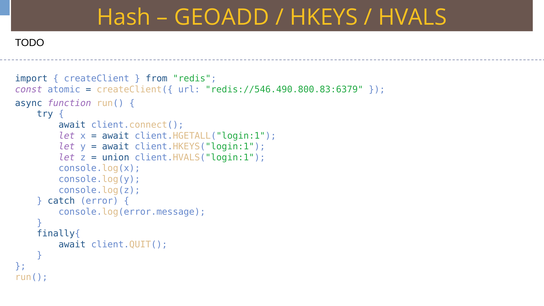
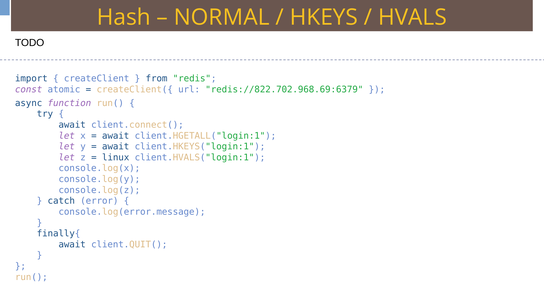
GEOADD: GEOADD -> NORMAL
redis://546.490.800.83:6379: redis://546.490.800.83:6379 -> redis://822.702.968.69:6379
union: union -> linux
